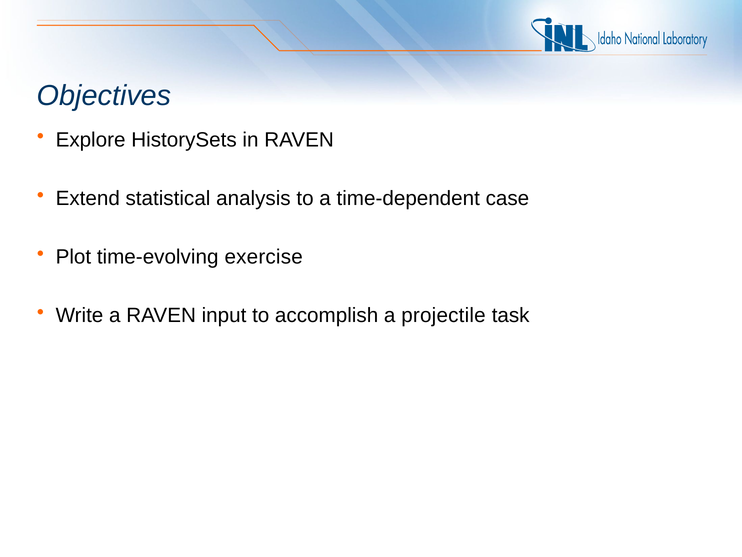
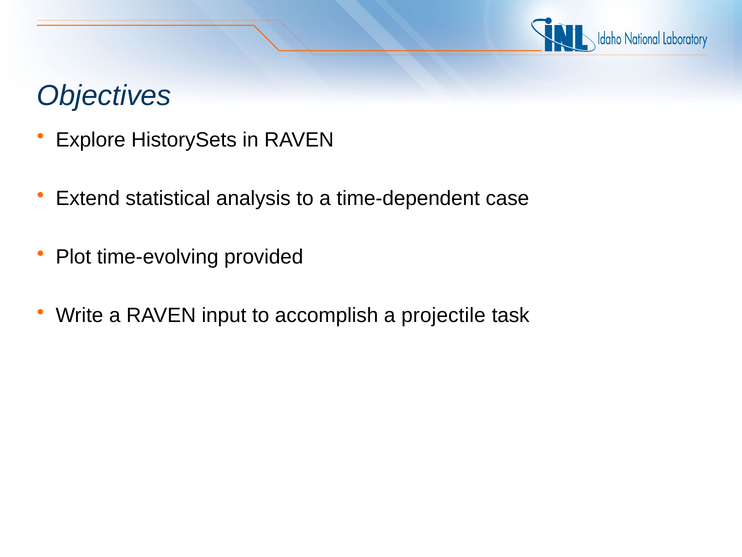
exercise: exercise -> provided
